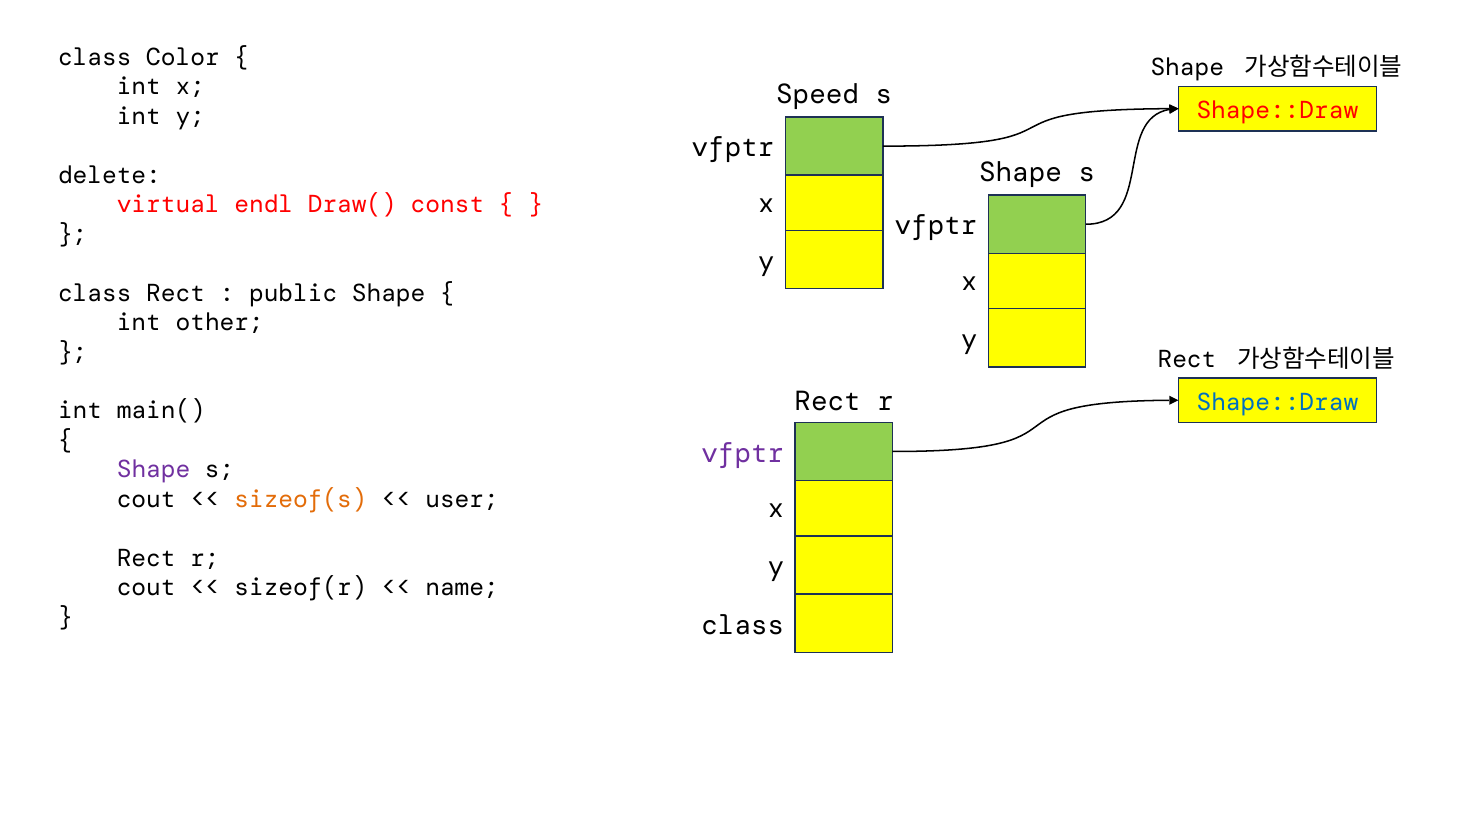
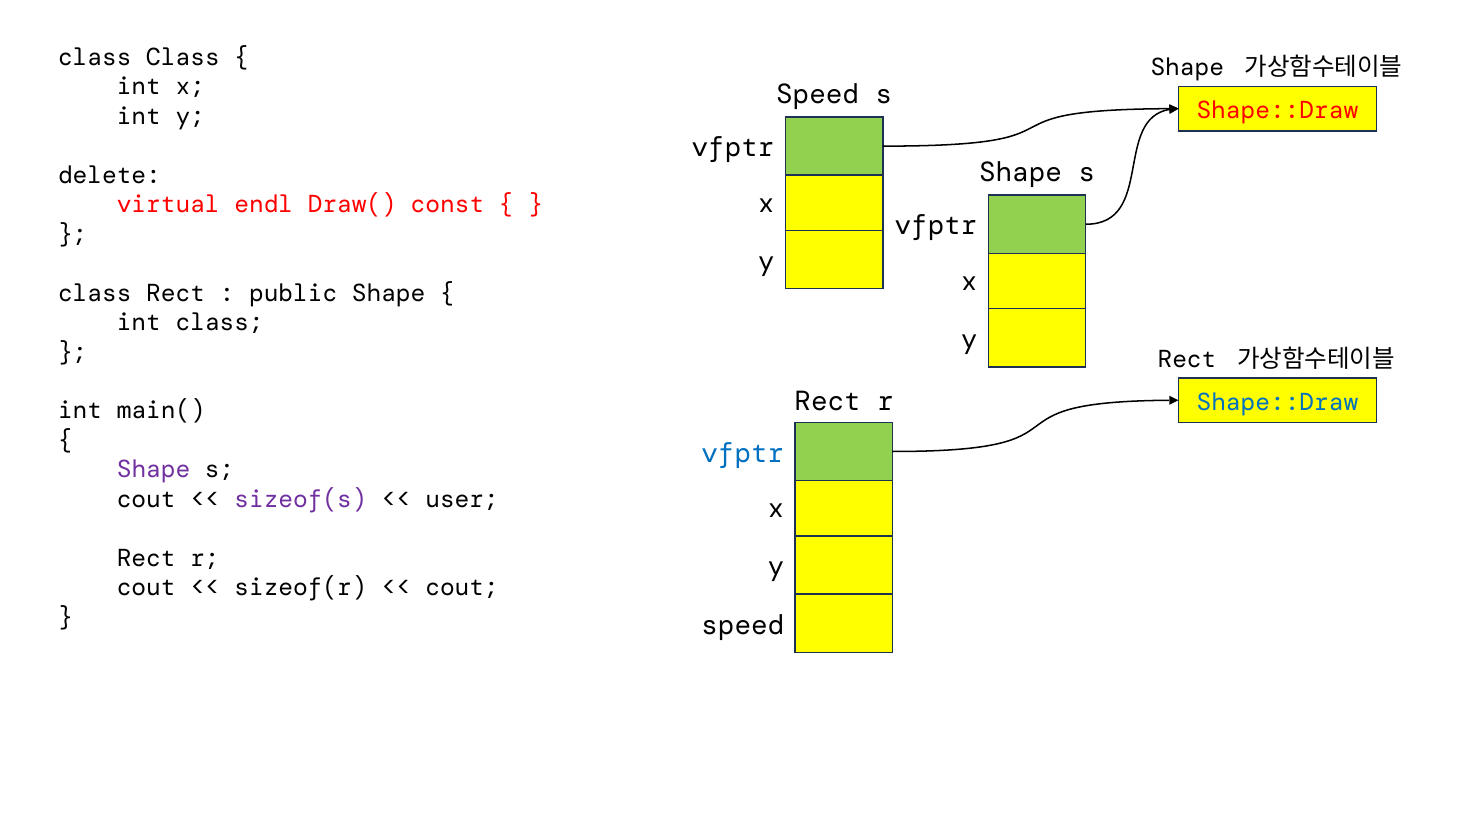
class Color: Color -> Class
int other: other -> class
vfptr at (743, 453) colour: purple -> blue
sizeof(s colour: orange -> purple
name at (462, 588): name -> cout
class at (743, 625): class -> speed
